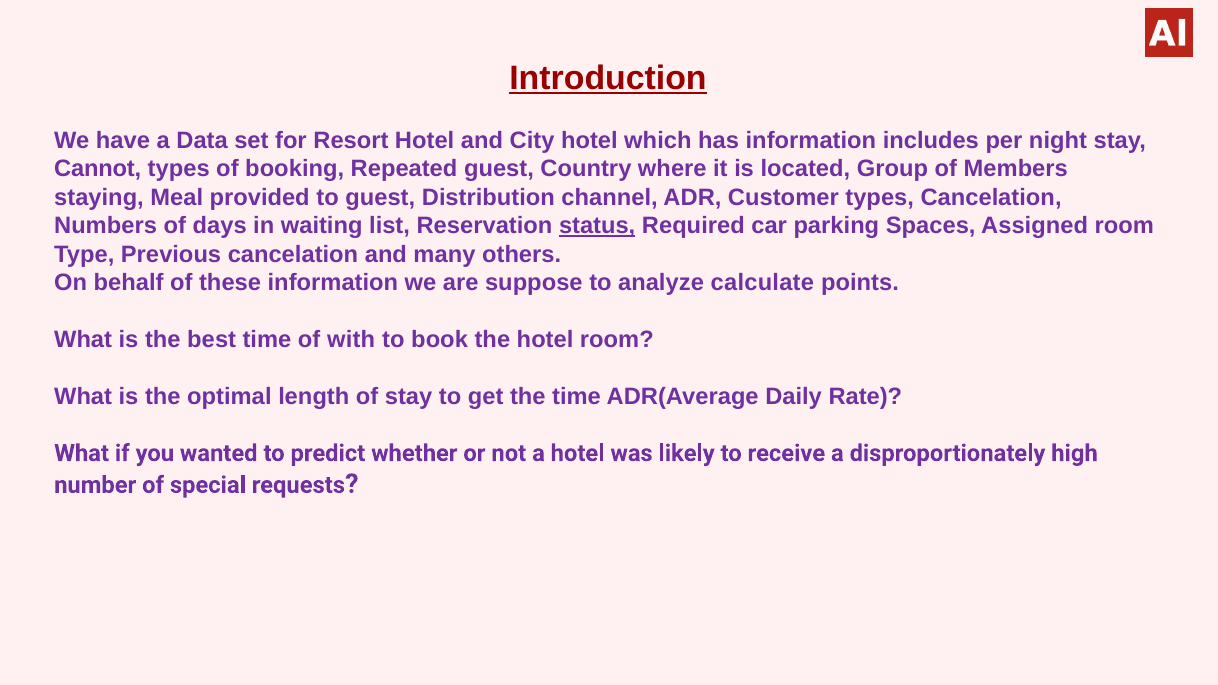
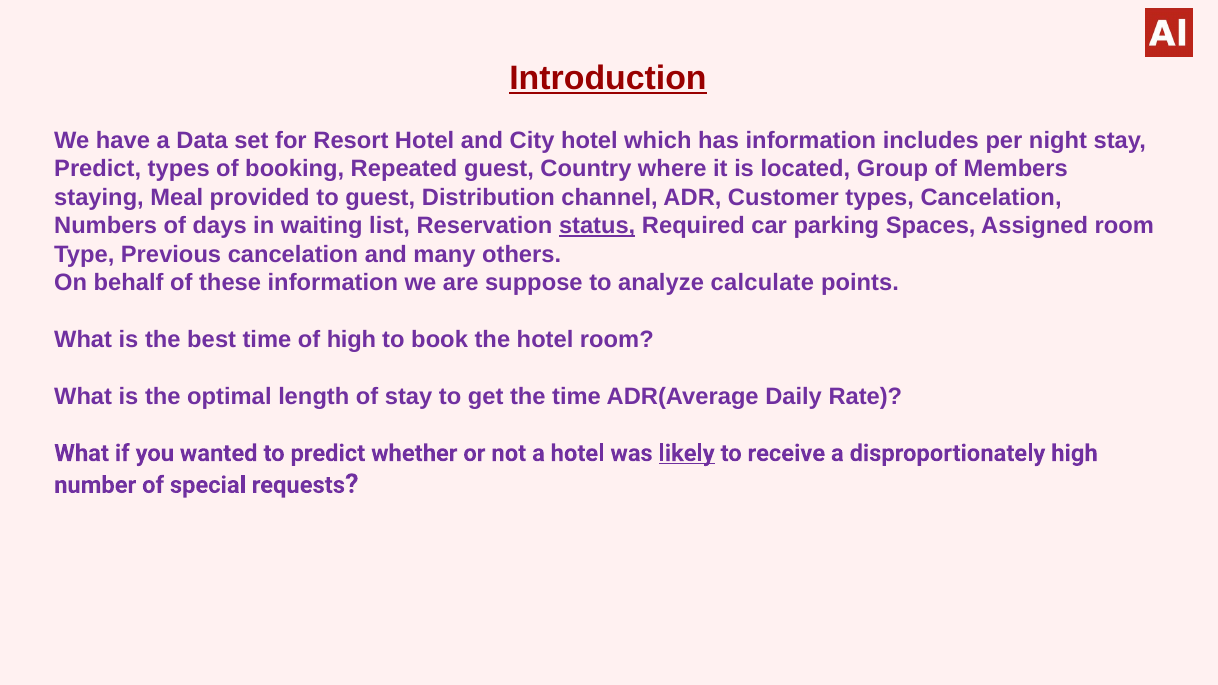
Cannot at (98, 169): Cannot -> Predict
of with: with -> high
likely underline: none -> present
